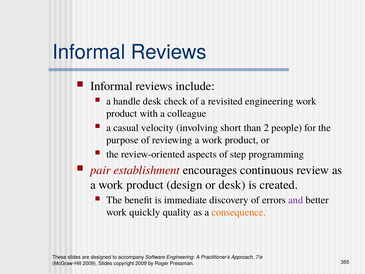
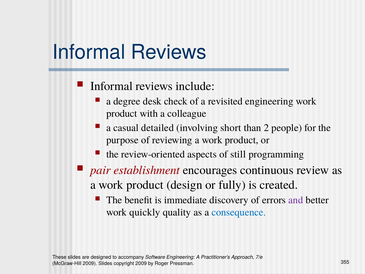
handle: handle -> degree
velocity: velocity -> detailed
step: step -> still
or desk: desk -> fully
consequence colour: orange -> blue
